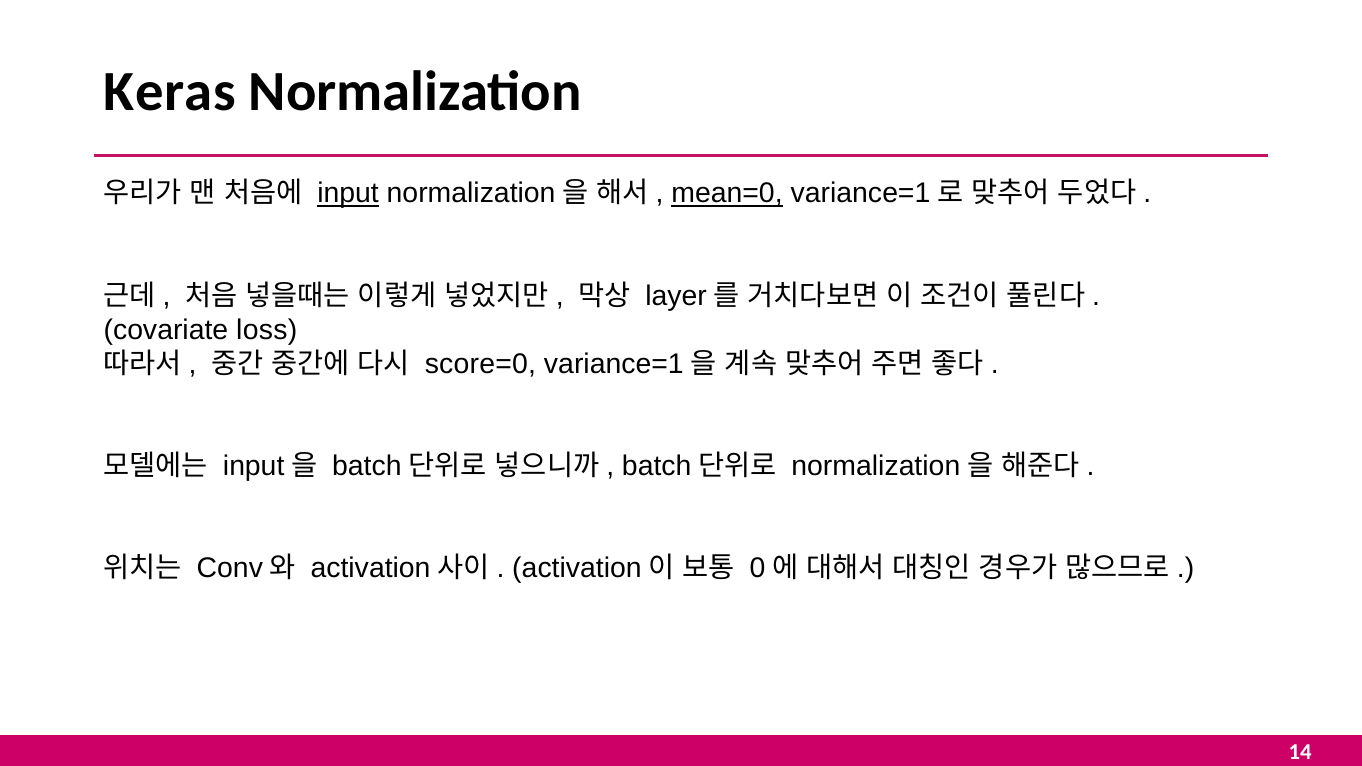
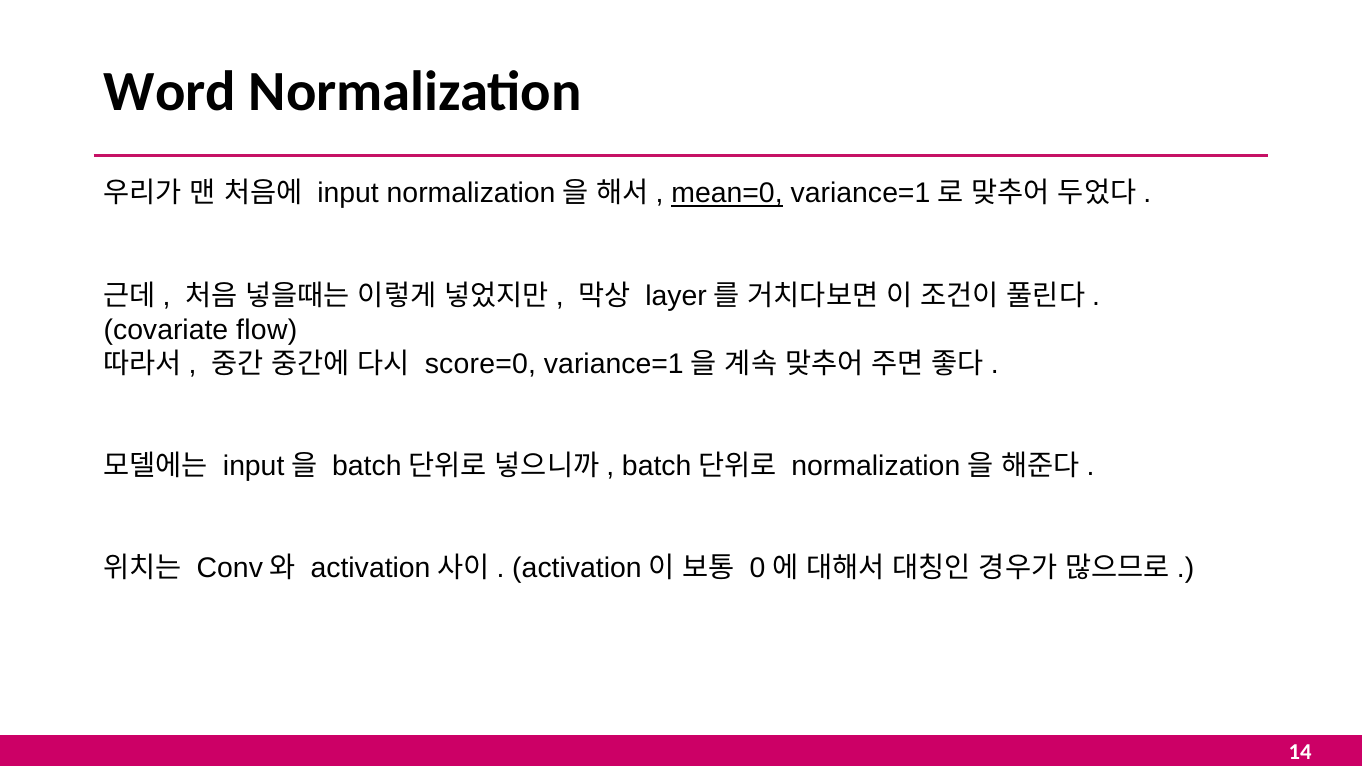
Keras: Keras -> Word
input underline: present -> none
loss: loss -> flow
